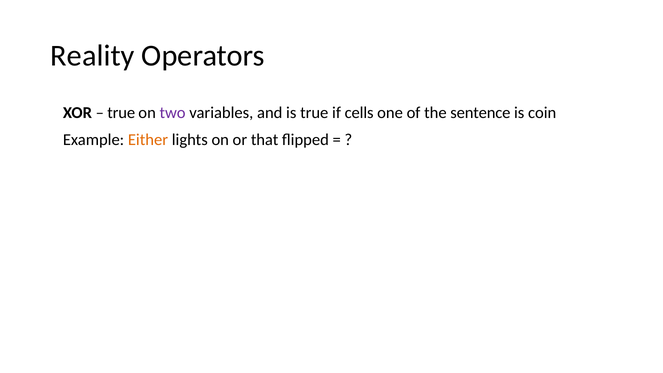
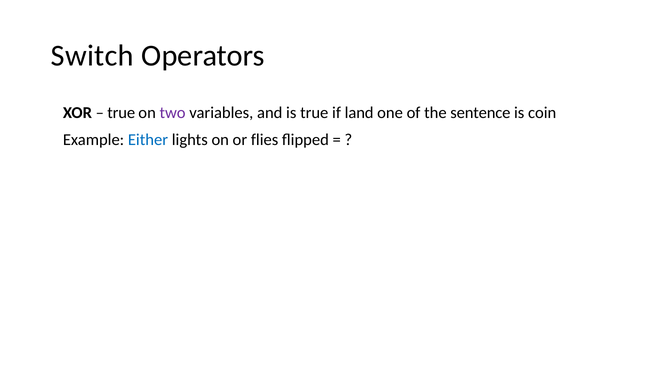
Reality: Reality -> Switch
cells: cells -> land
Either colour: orange -> blue
that: that -> flies
